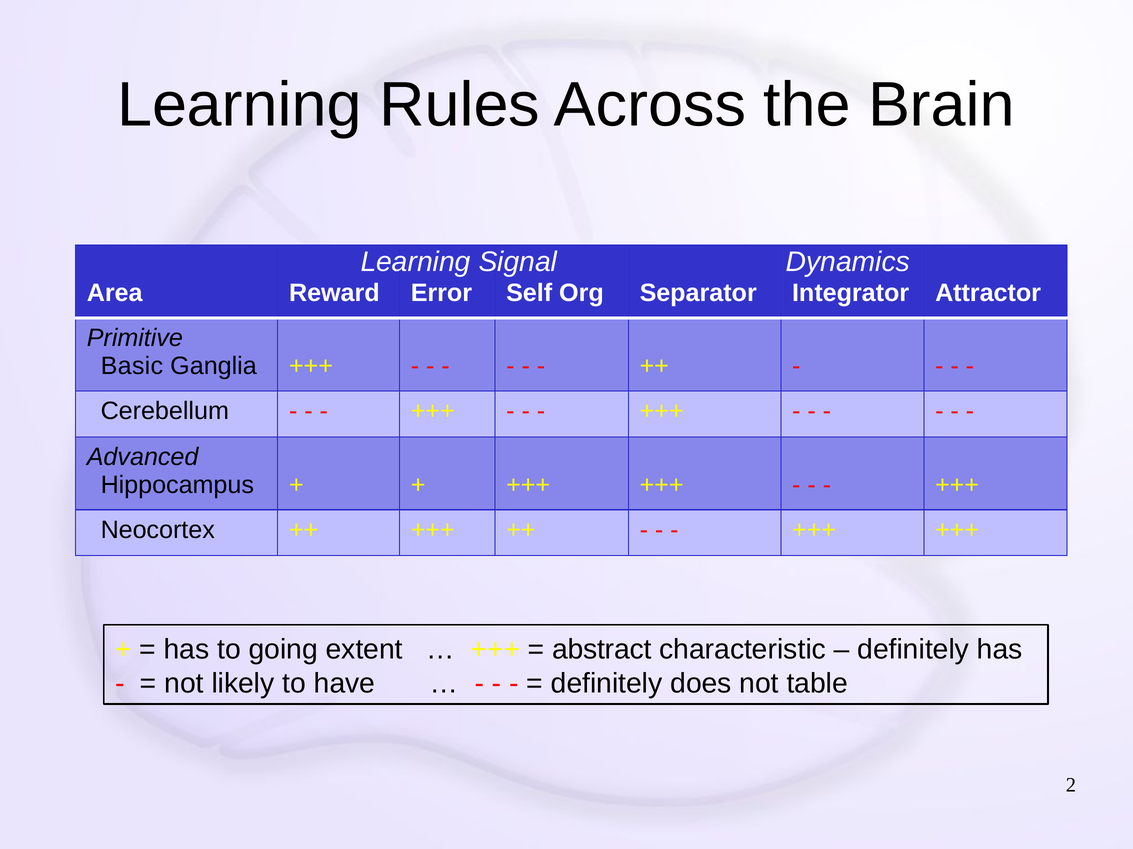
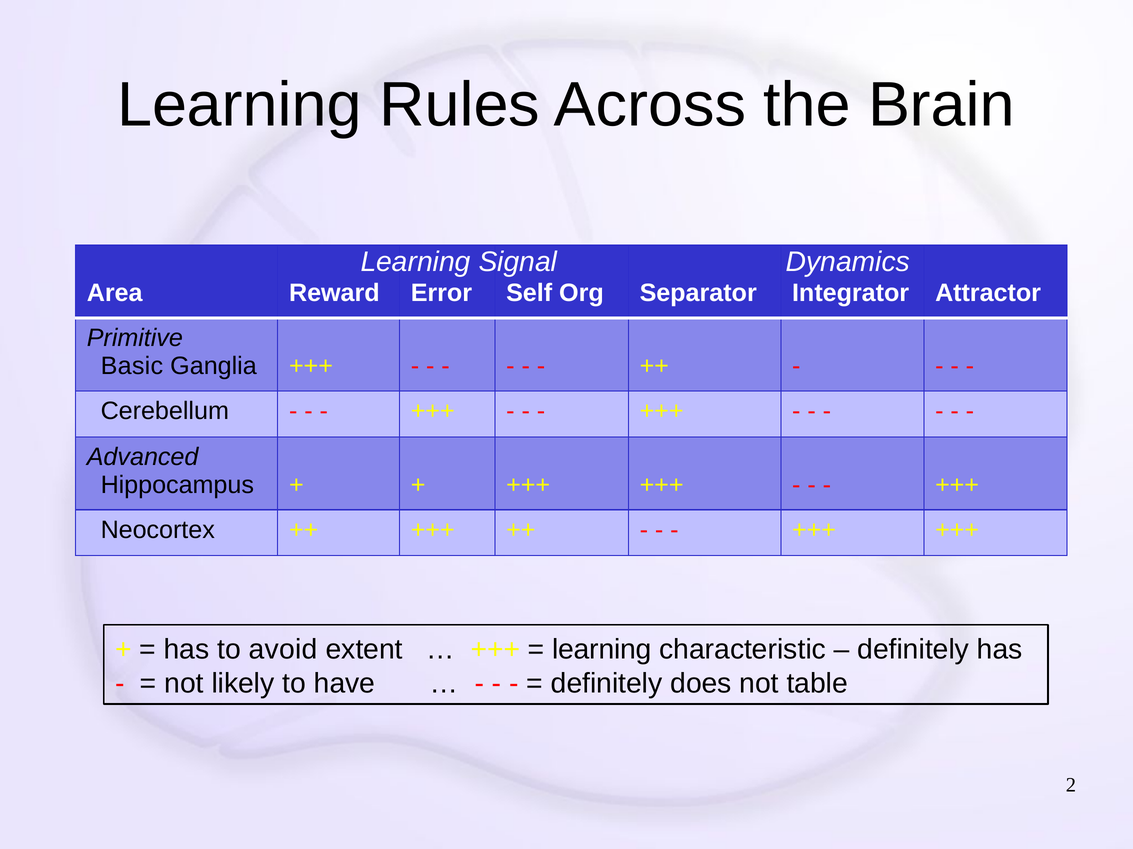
going: going -> avoid
abstract at (602, 650): abstract -> learning
